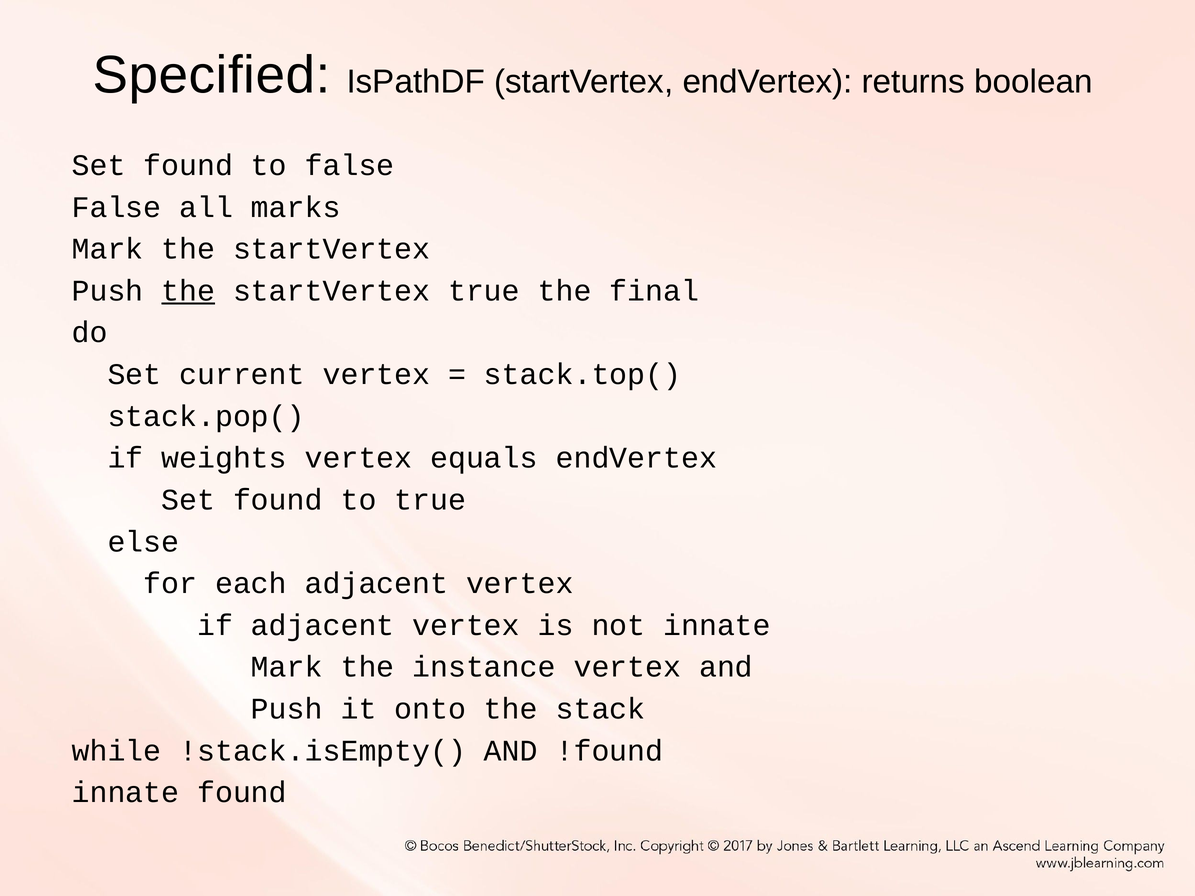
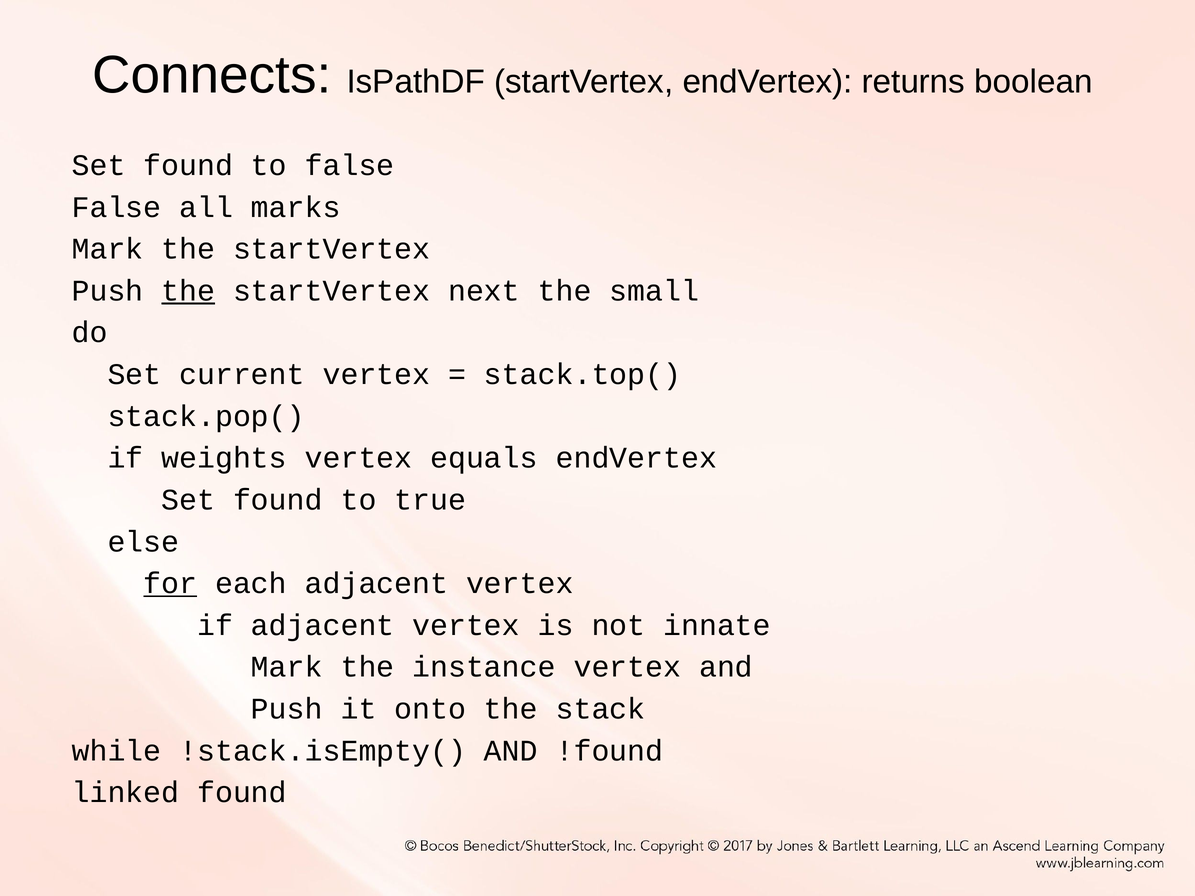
Specified: Specified -> Connects
startVertex true: true -> next
final: final -> small
for underline: none -> present
innate at (125, 793): innate -> linked
